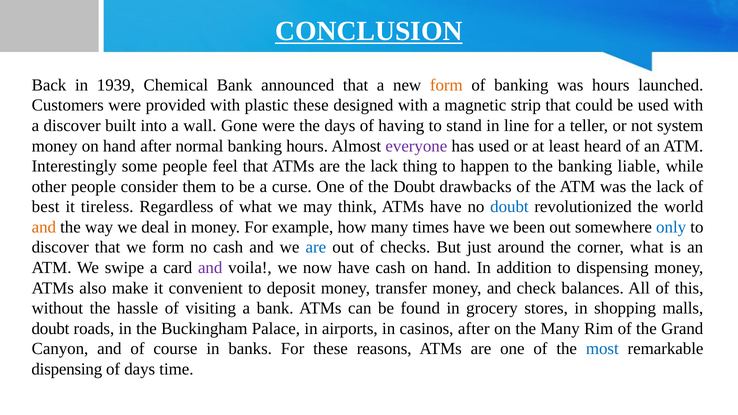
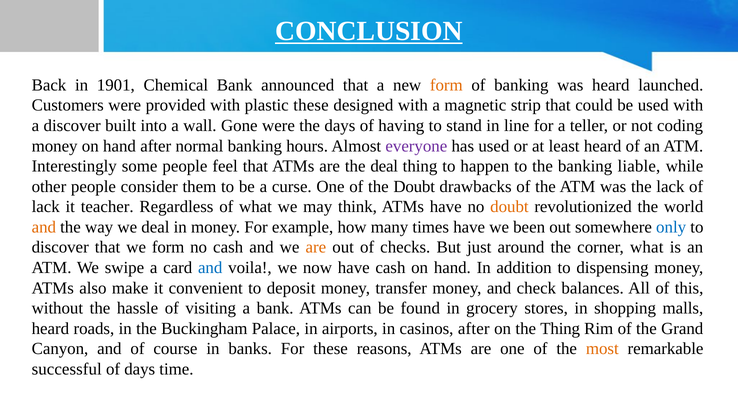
1939: 1939 -> 1901
was hours: hours -> heard
system: system -> coding
are the lack: lack -> deal
best at (46, 207): best -> lack
tireless: tireless -> teacher
doubt at (509, 207) colour: blue -> orange
are at (316, 247) colour: blue -> orange
and at (210, 268) colour: purple -> blue
doubt at (50, 329): doubt -> heard
the Many: Many -> Thing
most colour: blue -> orange
dispensing at (67, 369): dispensing -> successful
